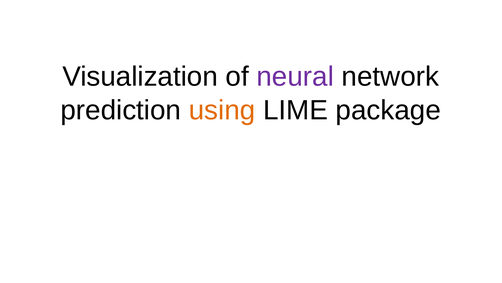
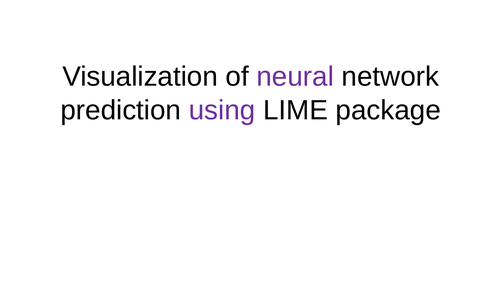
using colour: orange -> purple
